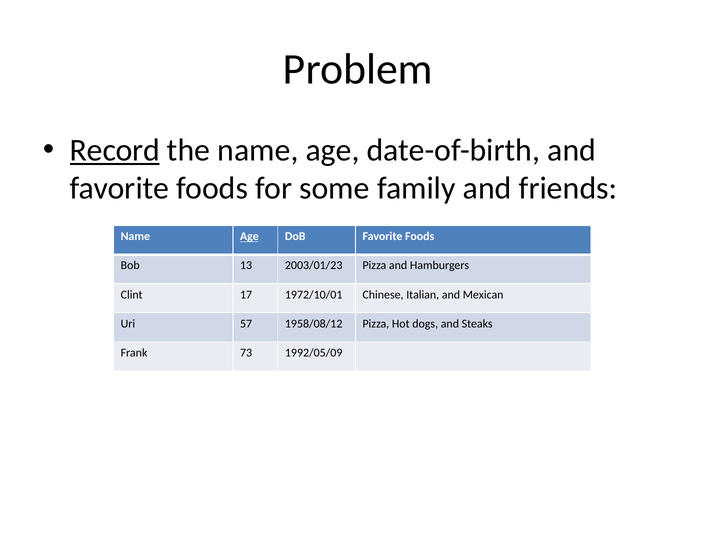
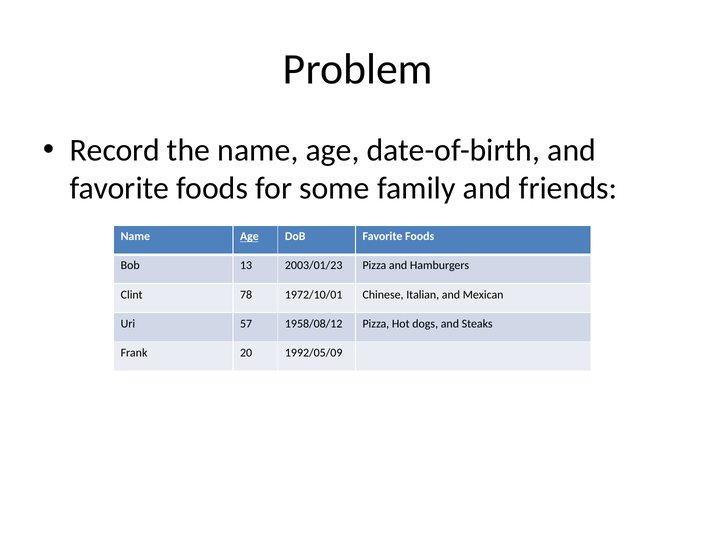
Record underline: present -> none
17: 17 -> 78
73: 73 -> 20
